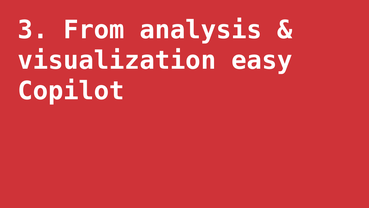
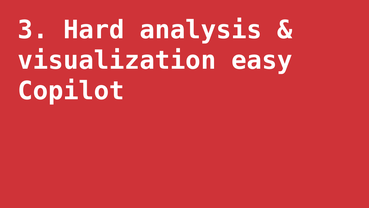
From: From -> Hard
